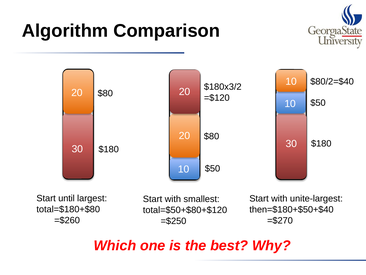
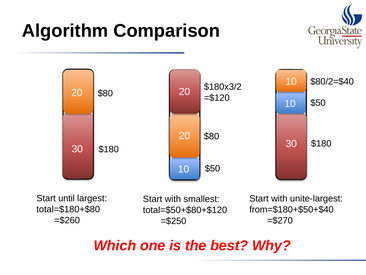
then=$180+$50+$40: then=$180+$50+$40 -> from=$180+$50+$40
